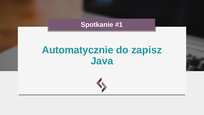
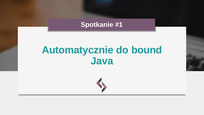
zapisz: zapisz -> bound
